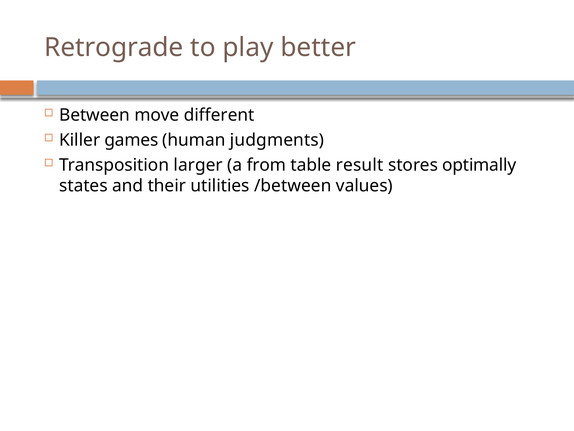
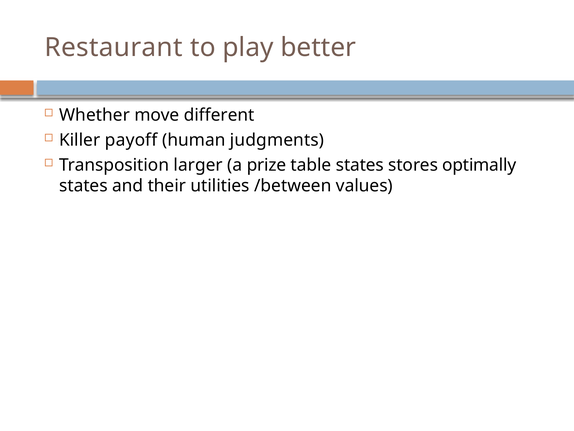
Retrograde: Retrograde -> Restaurant
Between: Between -> Whether
games: games -> payoff
from: from -> prize
table result: result -> states
